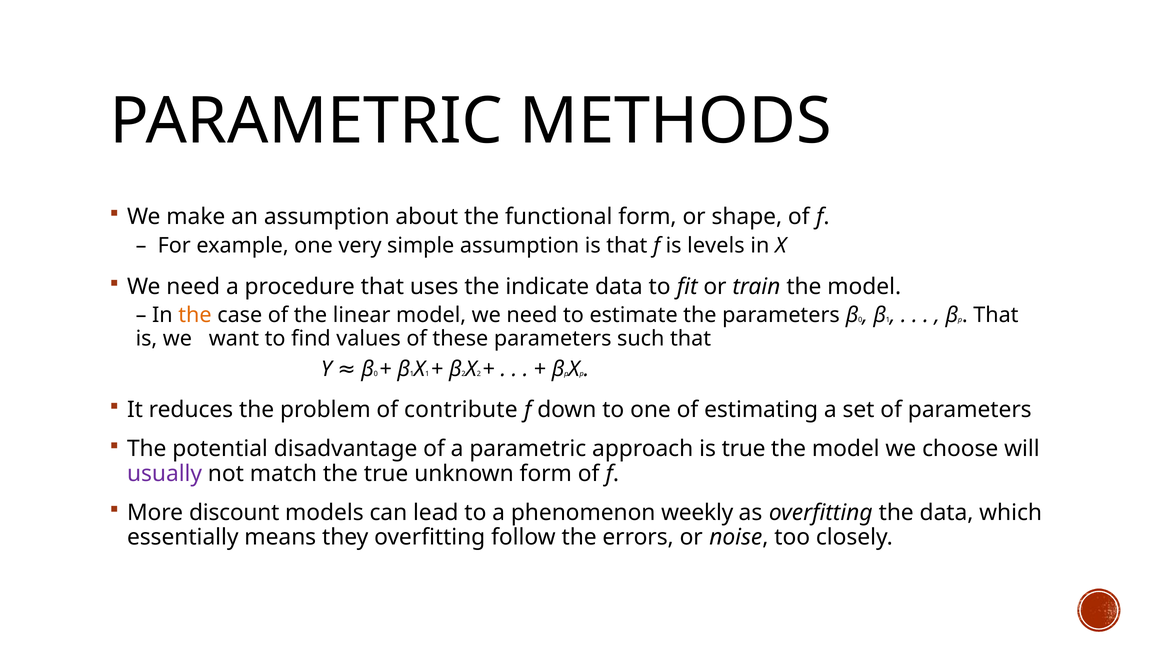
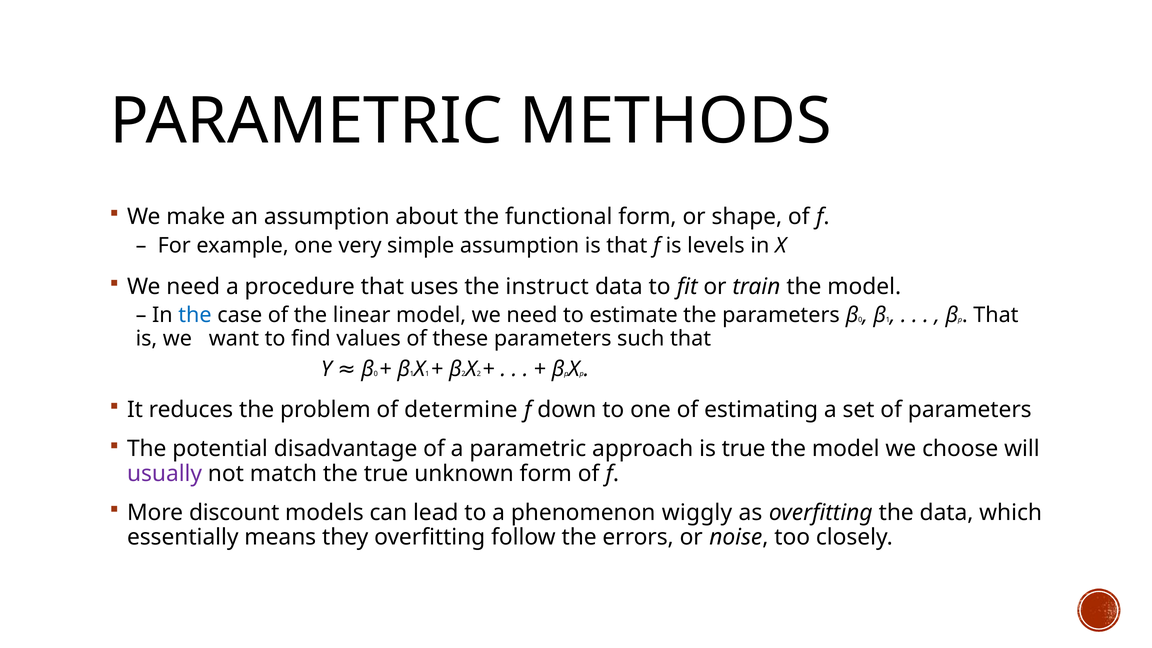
indicate: indicate -> instruct
the at (195, 315) colour: orange -> blue
contribute: contribute -> determine
weekly: weekly -> wiggly
